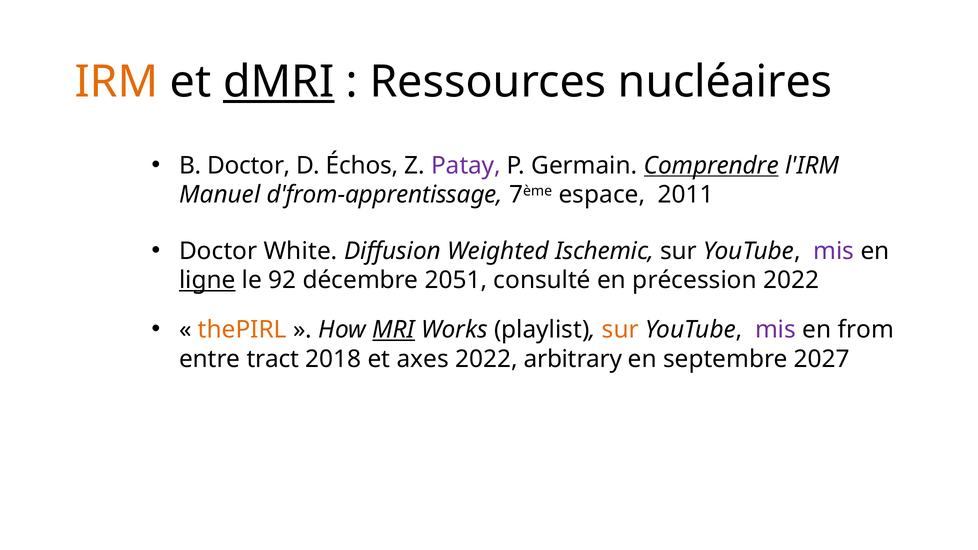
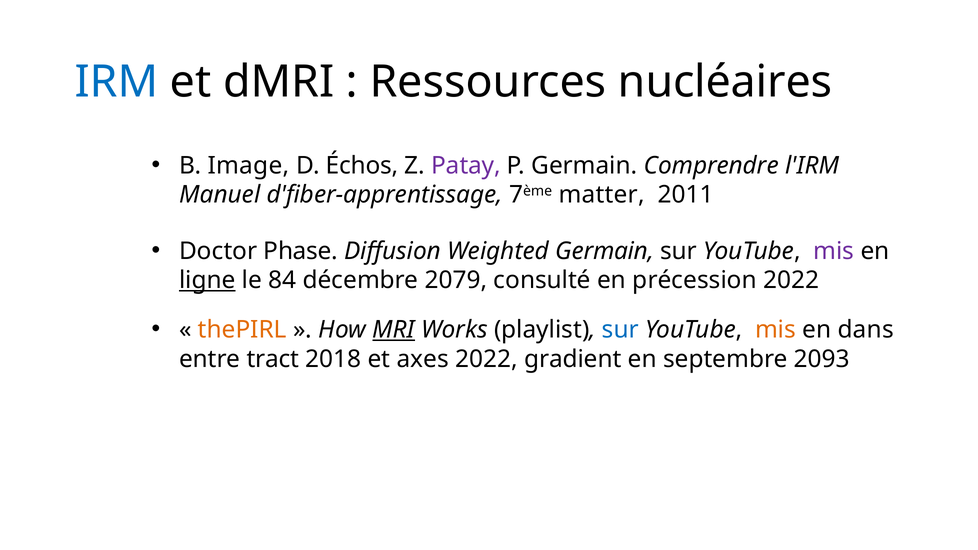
IRM colour: orange -> blue
dMRI underline: present -> none
B Doctor: Doctor -> Image
Comprendre underline: present -> none
d'from-apprentissage: d'from-apprentissage -> d'fiber-apprentissage
espace: espace -> matter
White: White -> Phase
Weighted Ischemic: Ischemic -> Germain
92: 92 -> 84
2051: 2051 -> 2079
sur at (620, 330) colour: orange -> blue
mis at (776, 330) colour: purple -> orange
from: from -> dans
arbitrary: arbitrary -> gradient
2027: 2027 -> 2093
